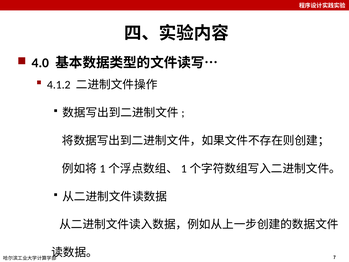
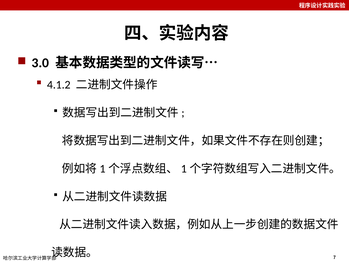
4.0: 4.0 -> 3.0
